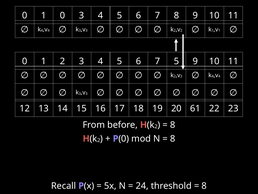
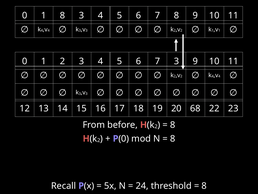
1 0: 0 -> 8
7 5: 5 -> 3
61: 61 -> 68
